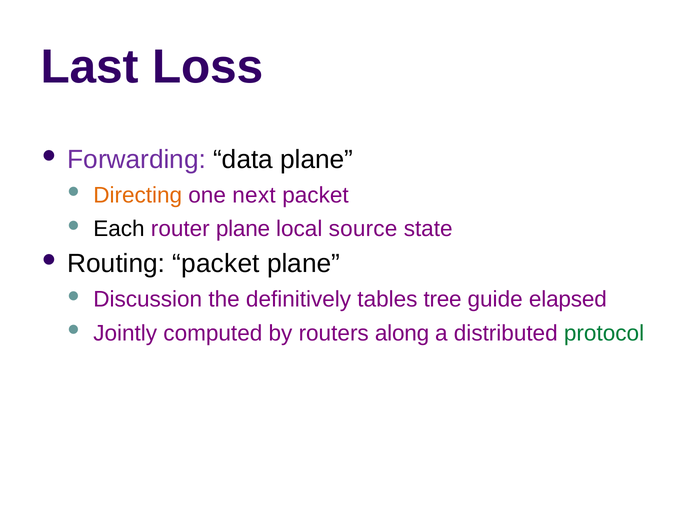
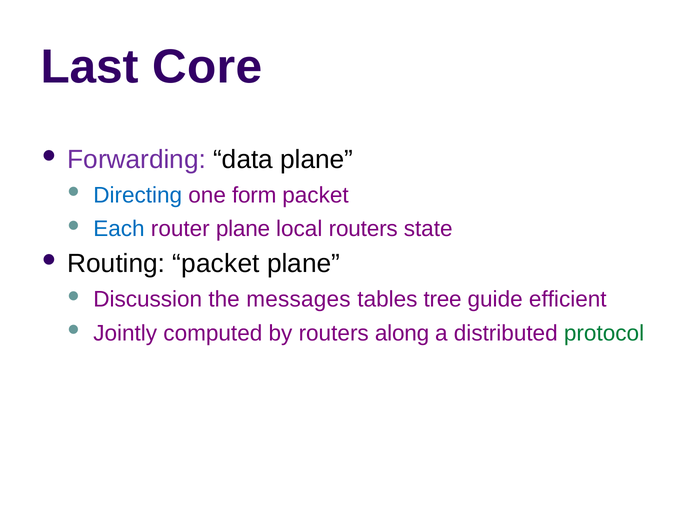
Loss: Loss -> Core
Directing colour: orange -> blue
next: next -> form
Each colour: black -> blue
local source: source -> routers
definitively: definitively -> messages
elapsed: elapsed -> efficient
